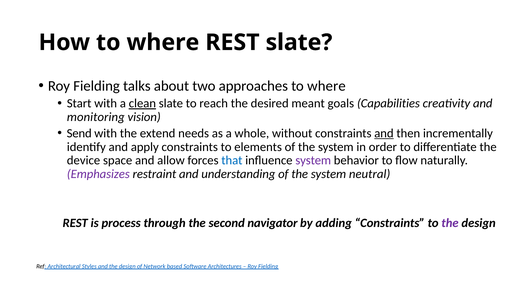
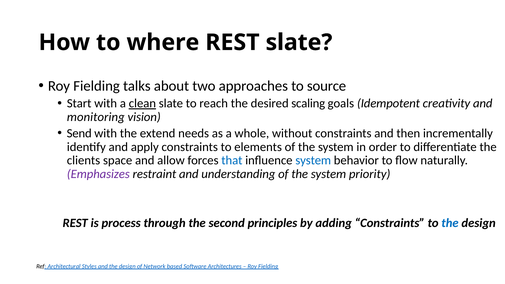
approaches to where: where -> source
meant: meant -> scaling
Capabilities: Capabilities -> Idempotent
and at (384, 133) underline: present -> none
device: device -> clients
system at (313, 161) colour: purple -> blue
neutral: neutral -> priority
navigator: navigator -> principles
the at (450, 223) colour: purple -> blue
